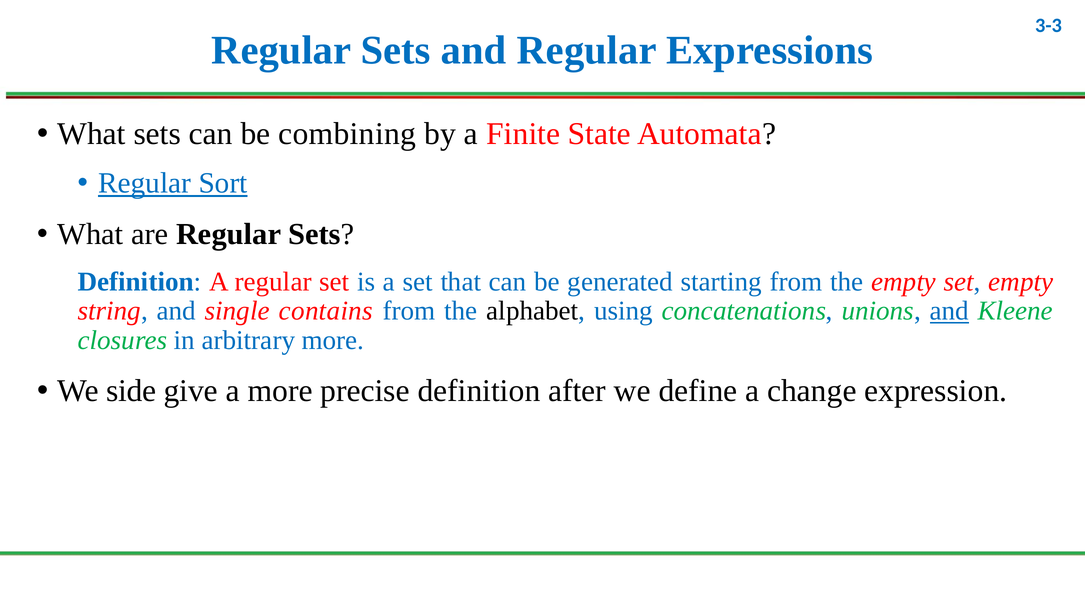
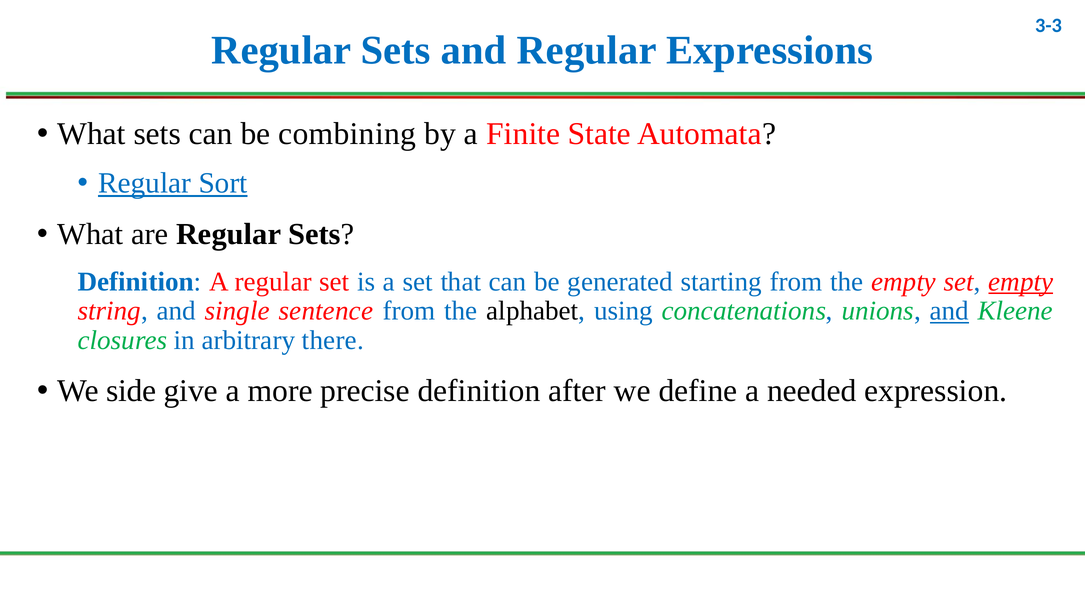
empty at (1021, 282) underline: none -> present
contains: contains -> sentence
arbitrary more: more -> there
change: change -> needed
